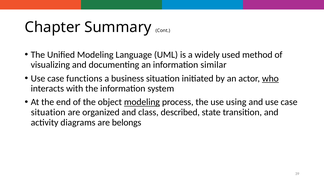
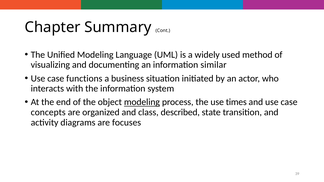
who underline: present -> none
using: using -> times
situation at (48, 112): situation -> concepts
belongs: belongs -> focuses
